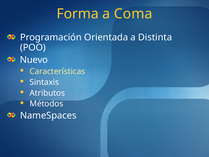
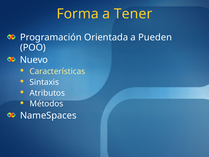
Coma: Coma -> Tener
Distinta: Distinta -> Pueden
